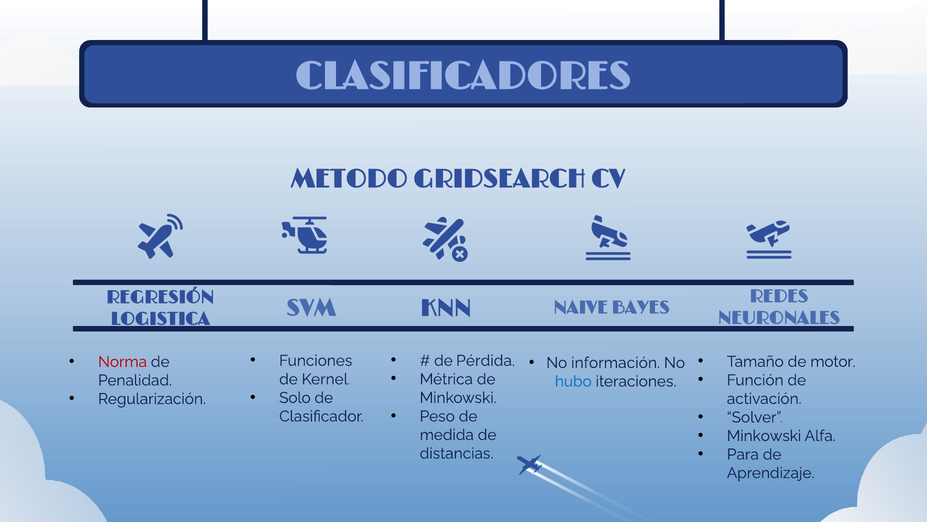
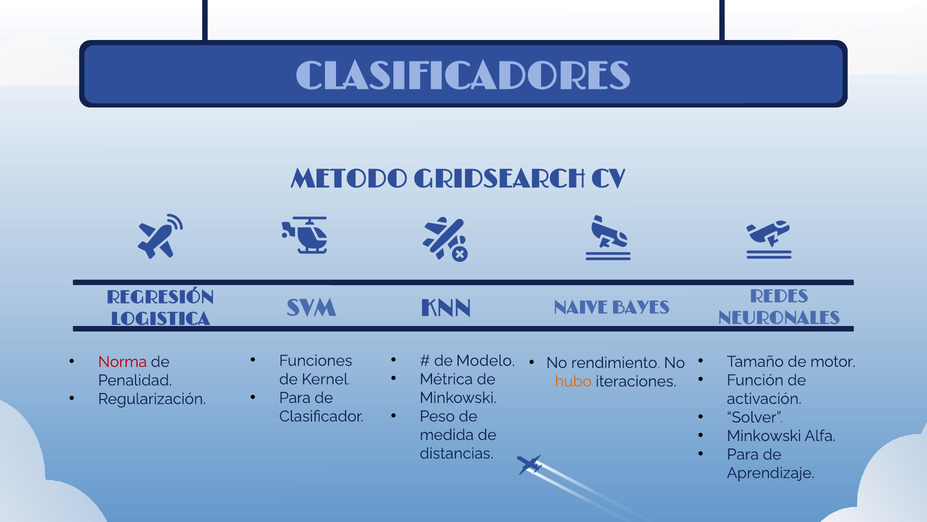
Pérdida: Pérdida -> Modelo
información: información -> rendimiento
hubo colour: blue -> orange
Solo at (295, 397): Solo -> Para
